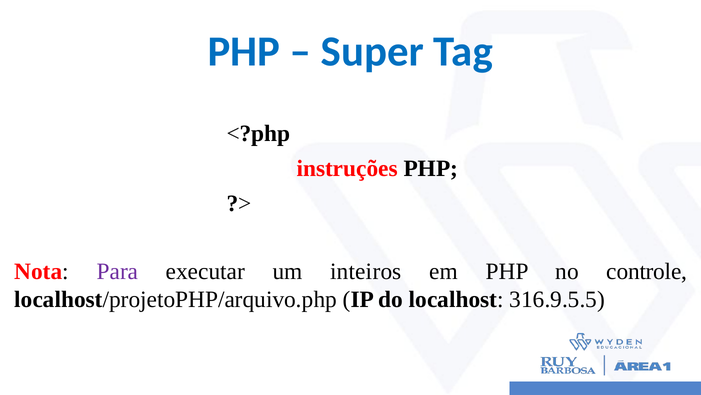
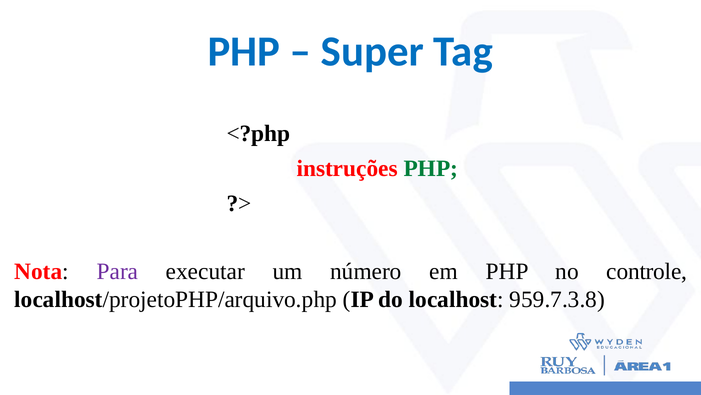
PHP at (431, 168) colour: black -> green
inteiros: inteiros -> número
316.9.5.5: 316.9.5.5 -> 959.7.3.8
